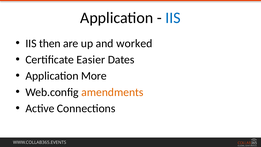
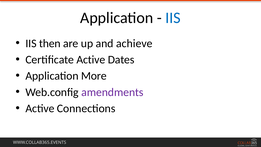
worked: worked -> achieve
Certificate Easier: Easier -> Active
amendments colour: orange -> purple
